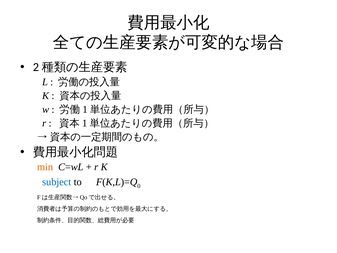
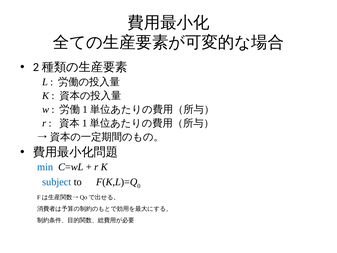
min colour: orange -> blue
